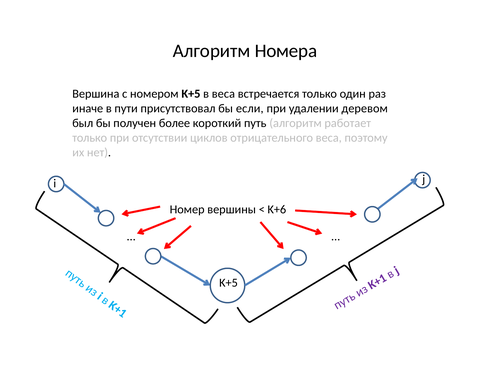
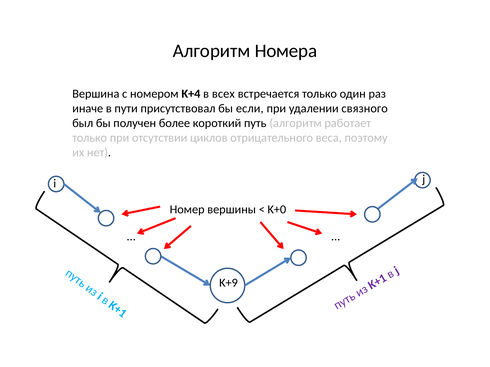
номером K+5: K+5 -> K+4
в веса: веса -> всех
деревом: деревом -> связного
K+6: K+6 -> K+0
K+5 at (228, 283): K+5 -> K+9
